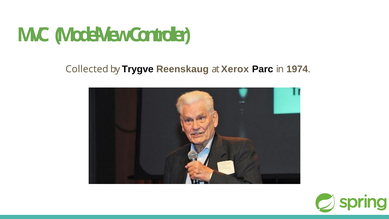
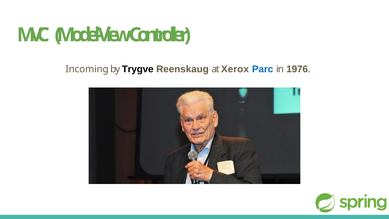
Collected: Collected -> Incoming
Parc colour: black -> blue
1974: 1974 -> 1976
